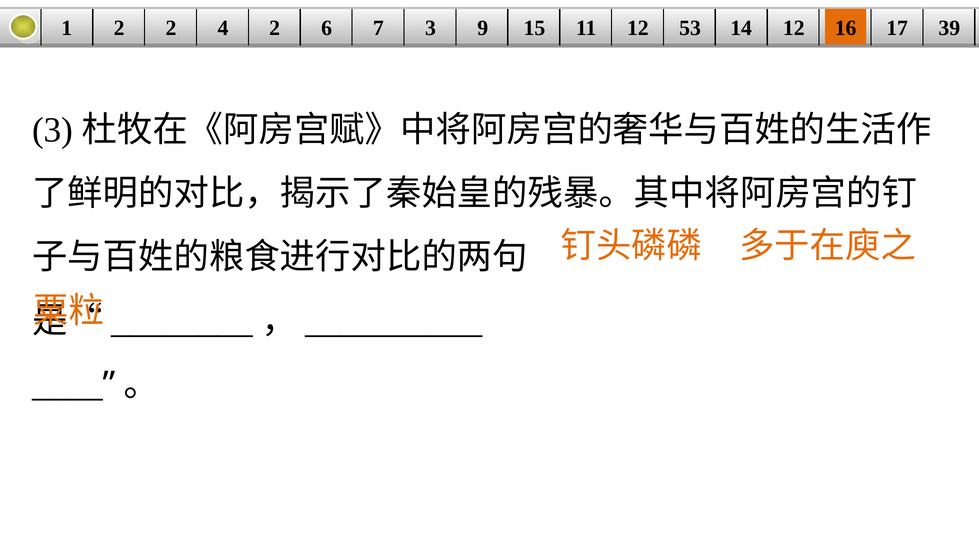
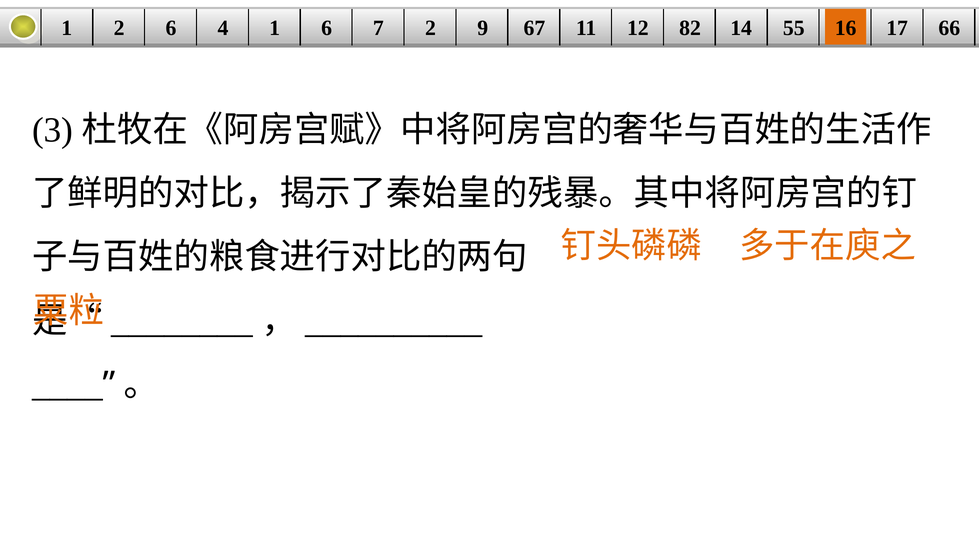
2 2: 2 -> 6
4 2: 2 -> 1
7 3: 3 -> 2
15: 15 -> 67
53: 53 -> 82
14 12: 12 -> 55
39: 39 -> 66
